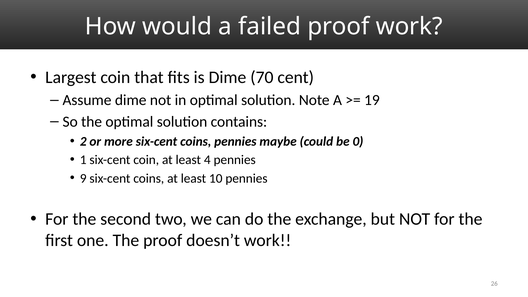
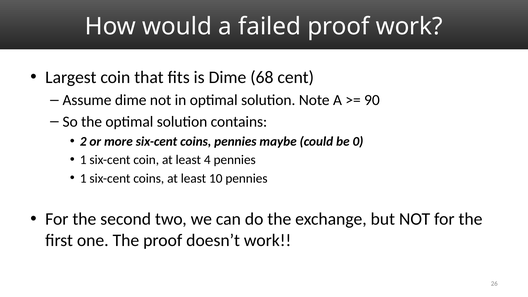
70: 70 -> 68
19: 19 -> 90
9 at (83, 178): 9 -> 1
